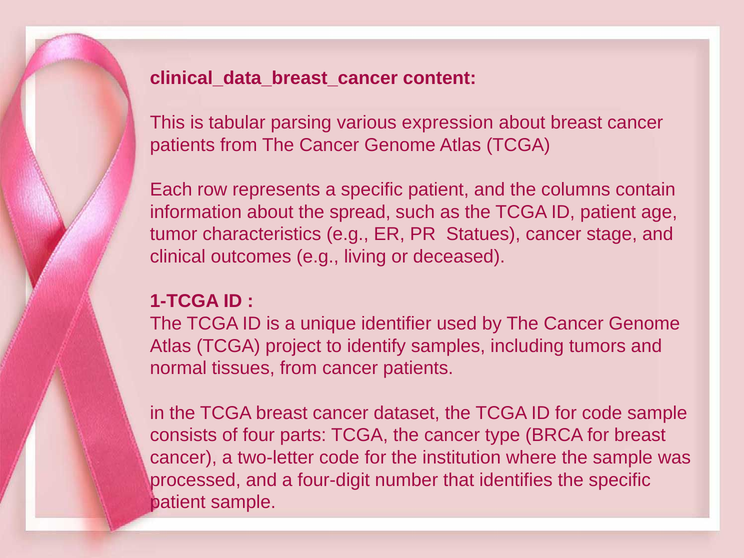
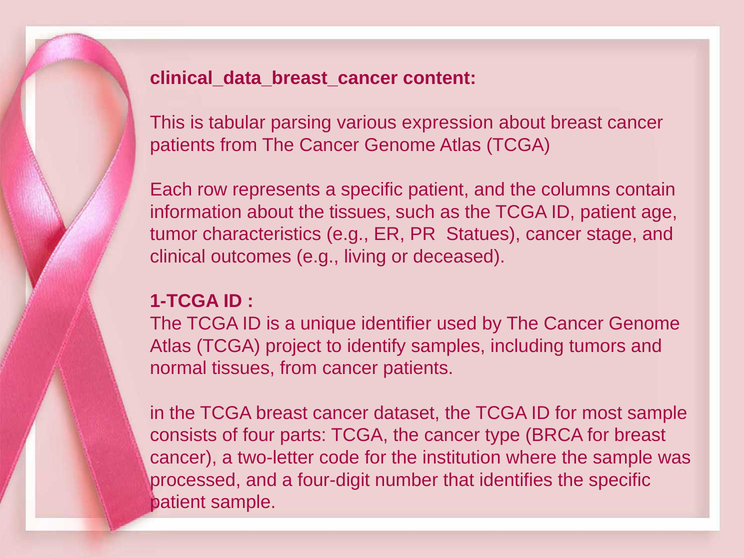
the spread: spread -> tissues
for code: code -> most
